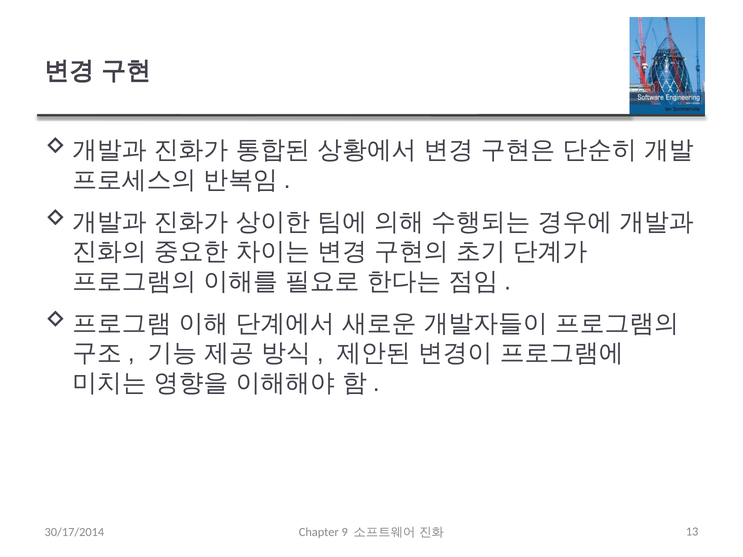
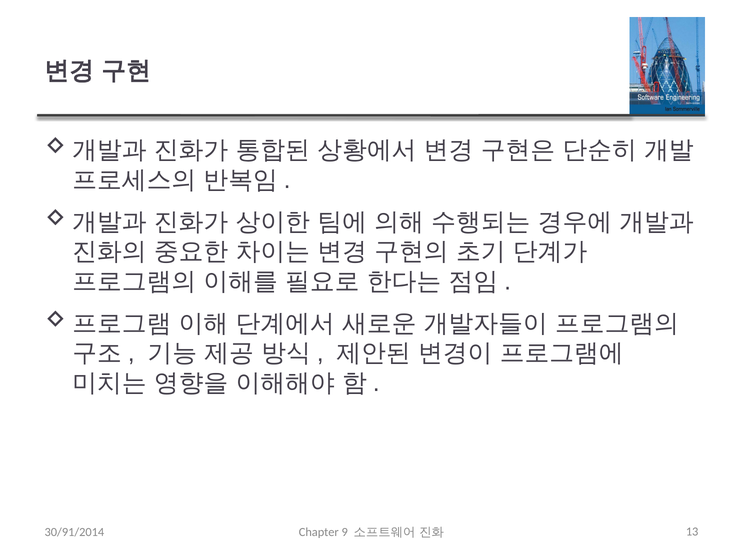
30/17/2014: 30/17/2014 -> 30/91/2014
